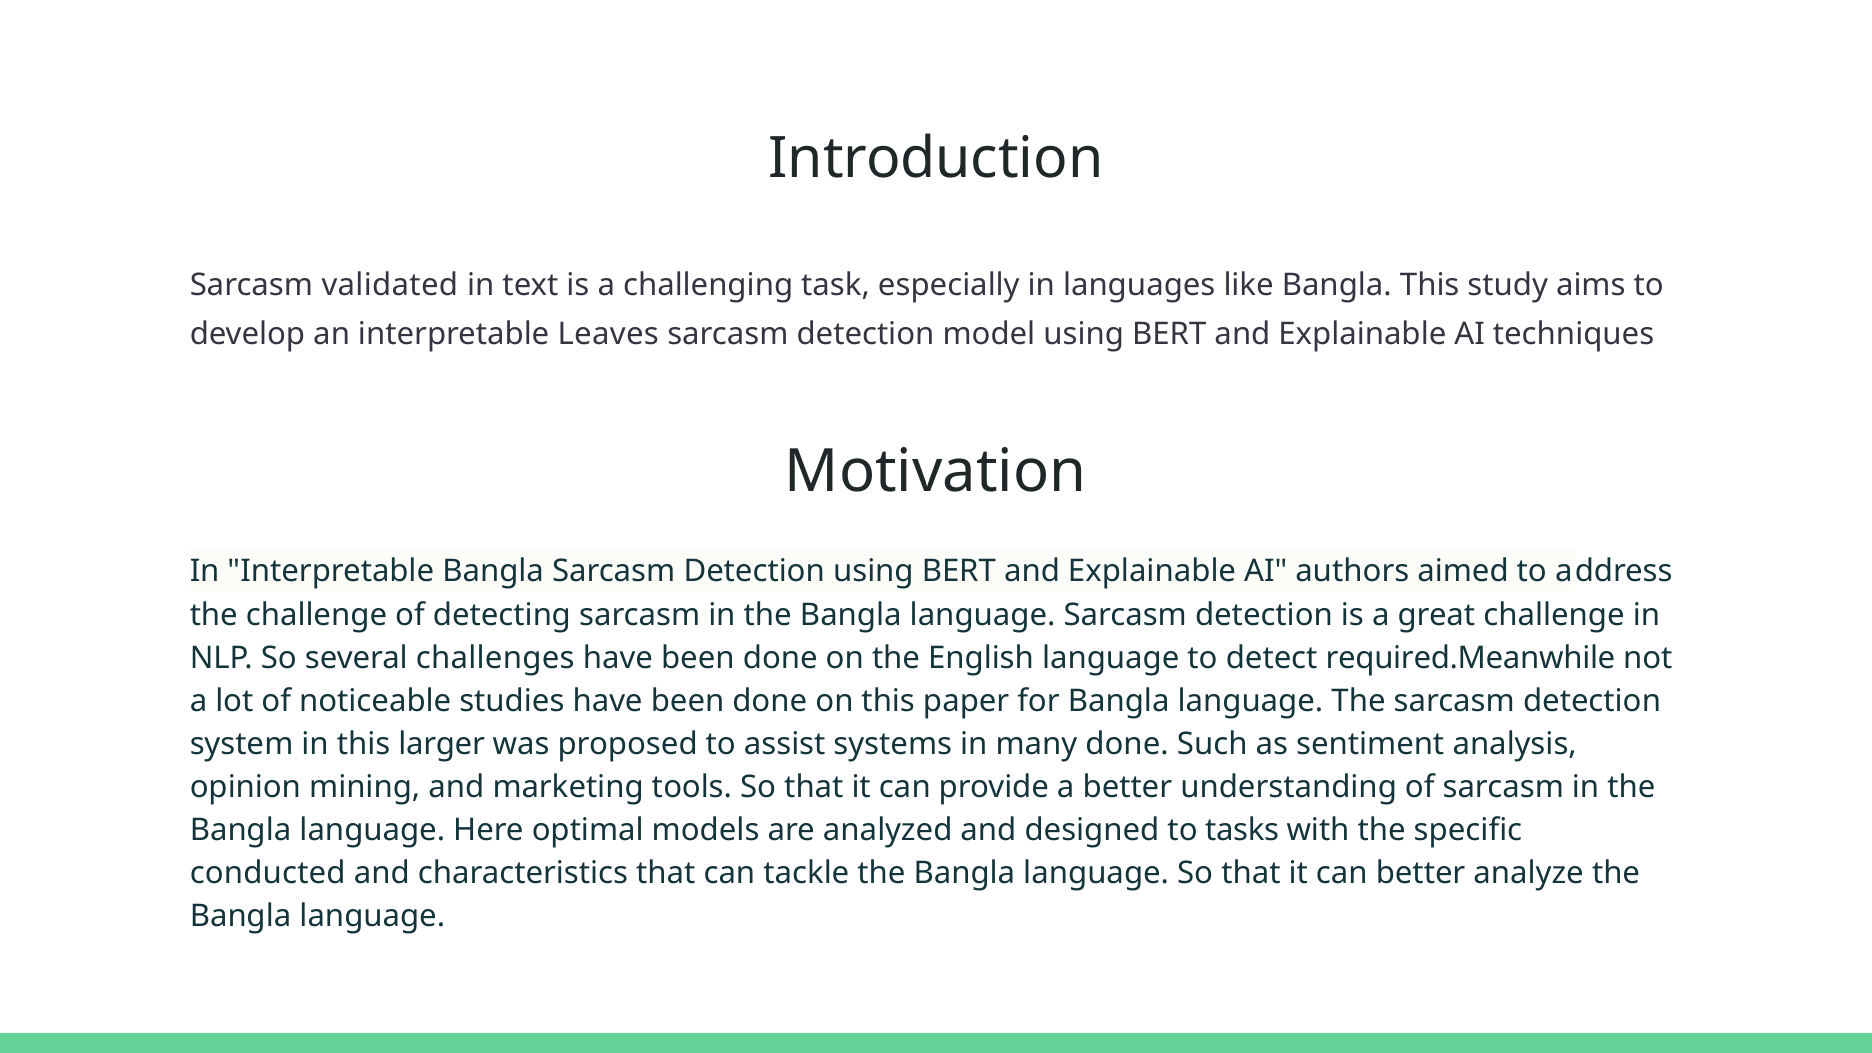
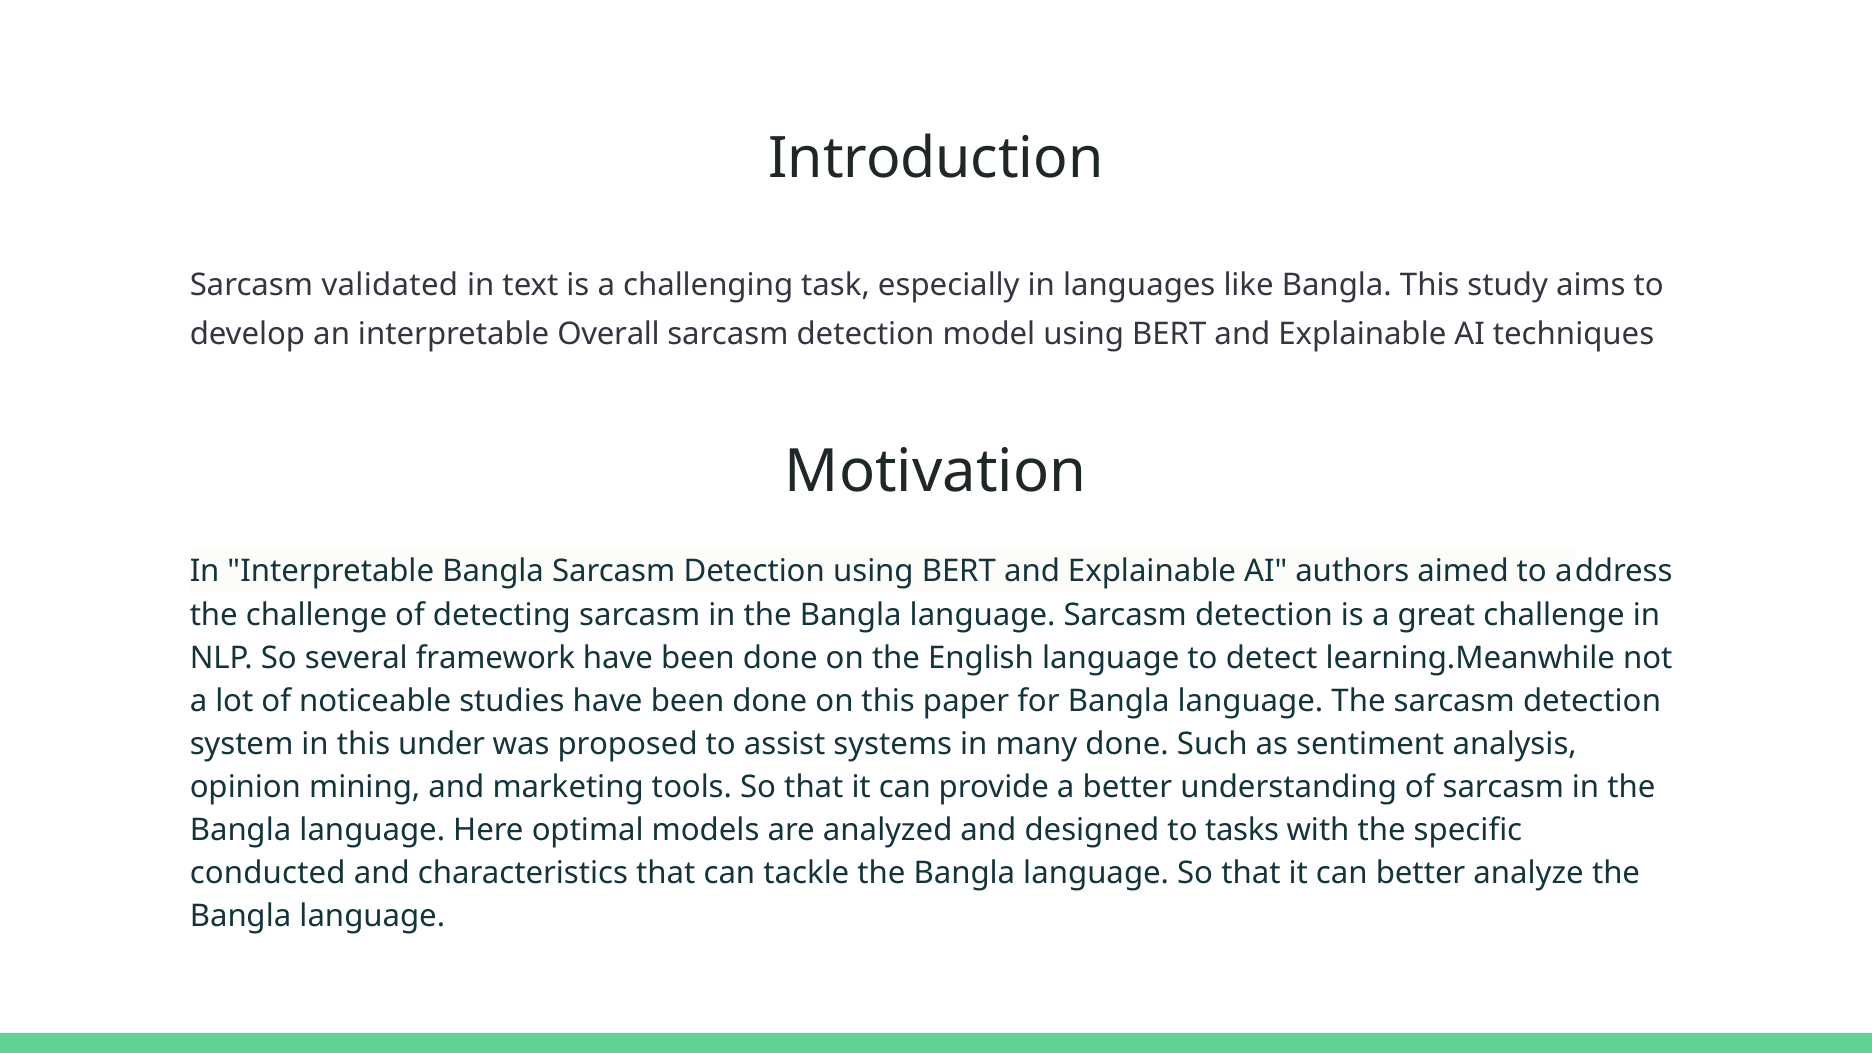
Leaves: Leaves -> Overall
challenges: challenges -> framework
required.Meanwhile: required.Meanwhile -> learning.Meanwhile
larger: larger -> under
